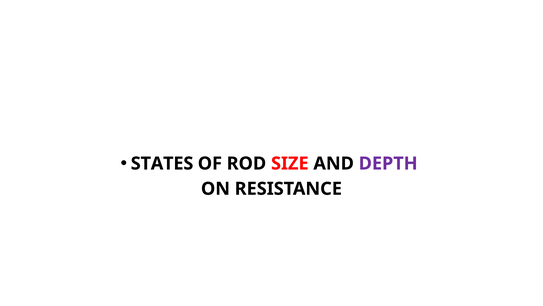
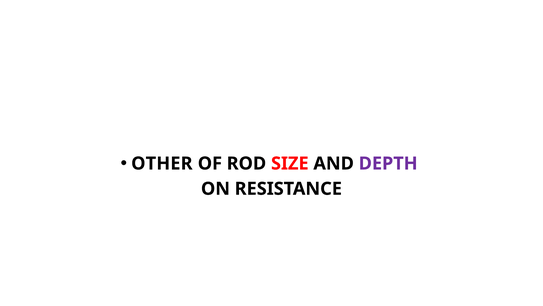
STATES: STATES -> OTHER
